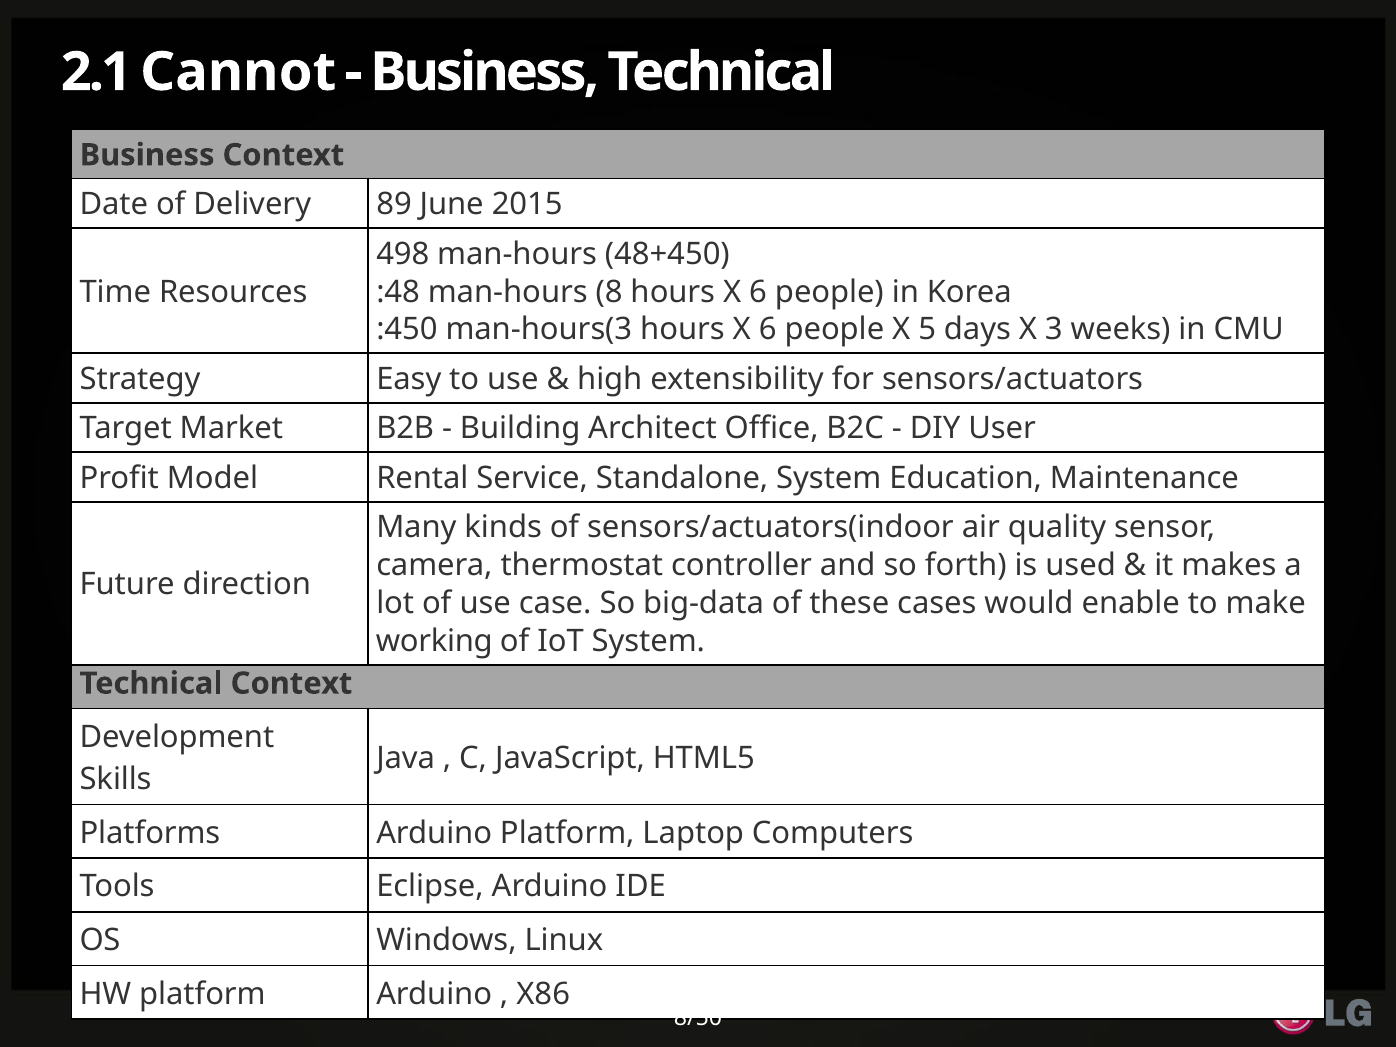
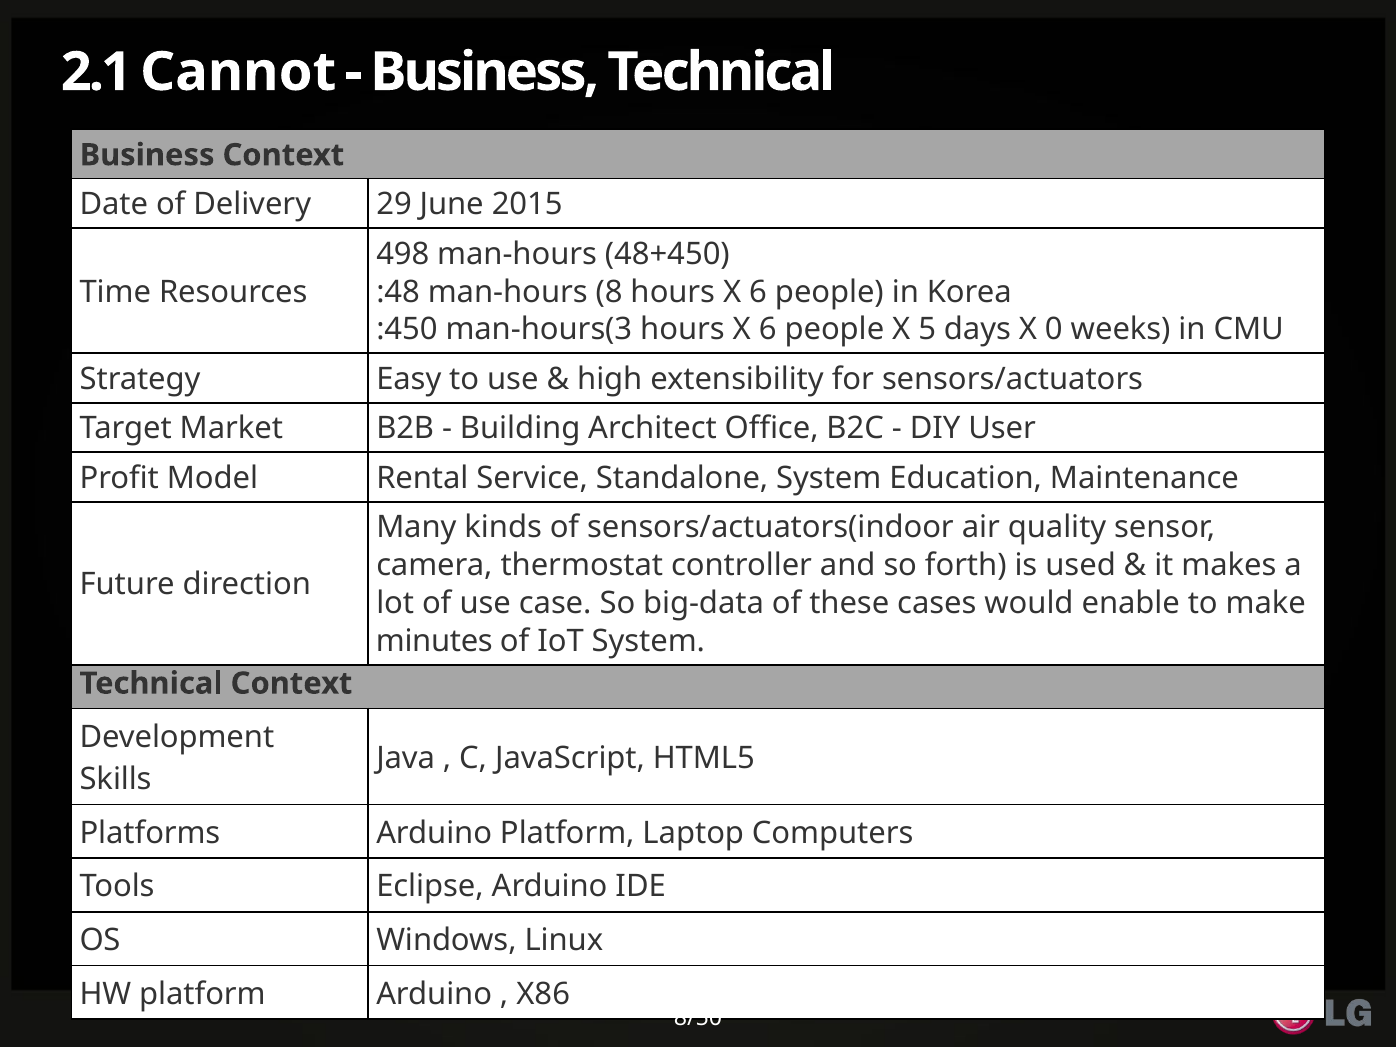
89: 89 -> 29
3: 3 -> 0
working: working -> minutes
